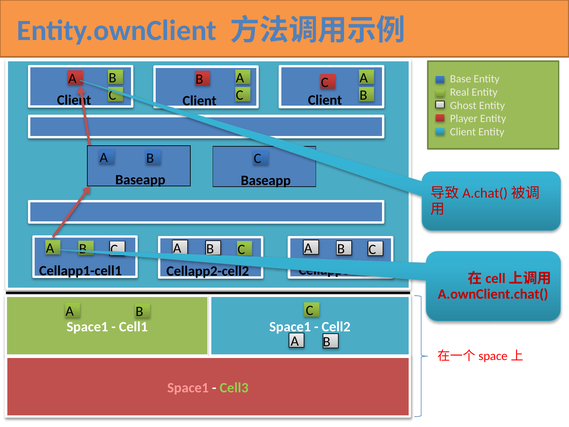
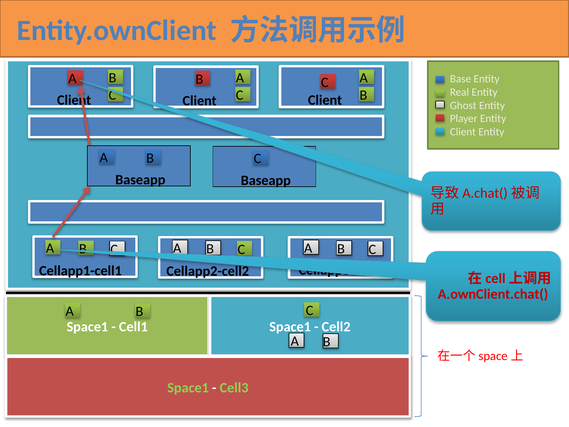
Space1 at (188, 388) colour: pink -> light green
